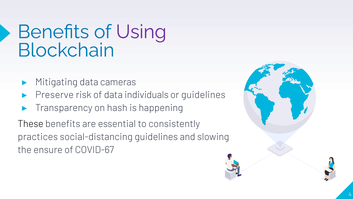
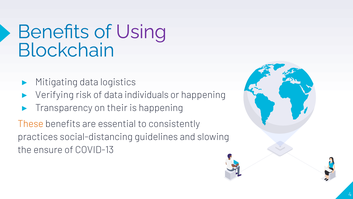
cameras: cameras -> logistics
Preserve: Preserve -> Verifying
or guidelines: guidelines -> happening
hash: hash -> their
These colour: black -> orange
COVID-67: COVID-67 -> COVID-13
